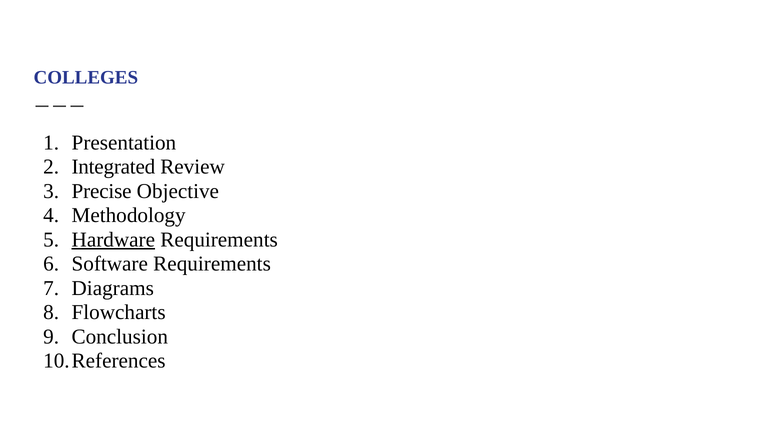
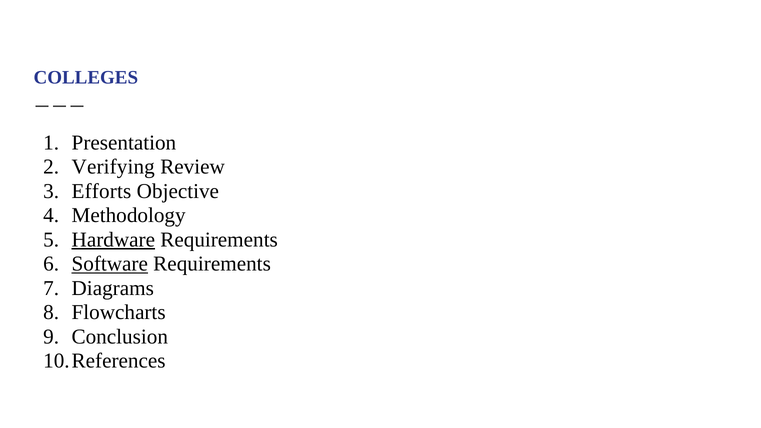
Integrated: Integrated -> Verifying
Precise: Precise -> Efforts
Software underline: none -> present
